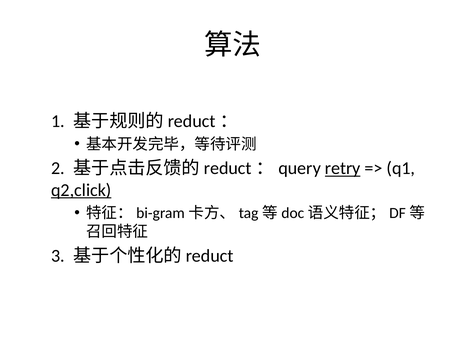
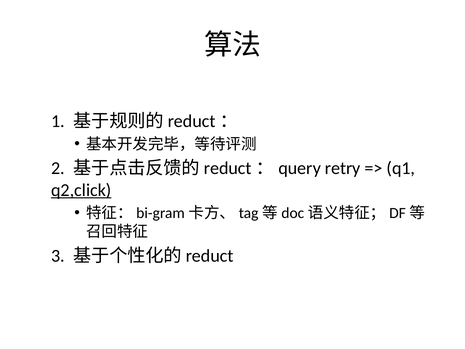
retry underline: present -> none
